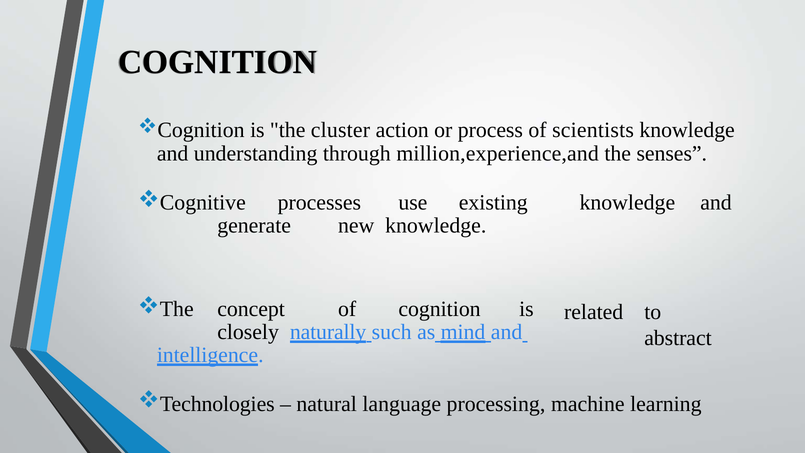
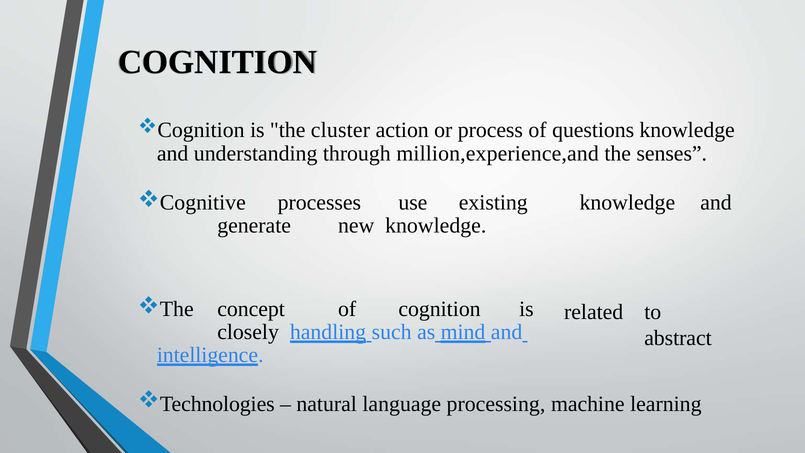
scientists: scientists -> questions
naturally: naturally -> handling
